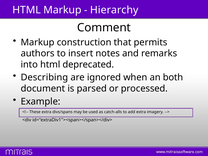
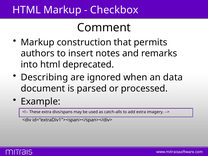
Hierarchy: Hierarchy -> Checkbox
both: both -> data
